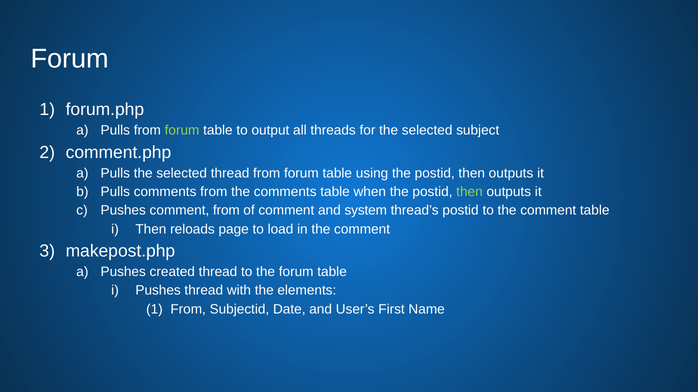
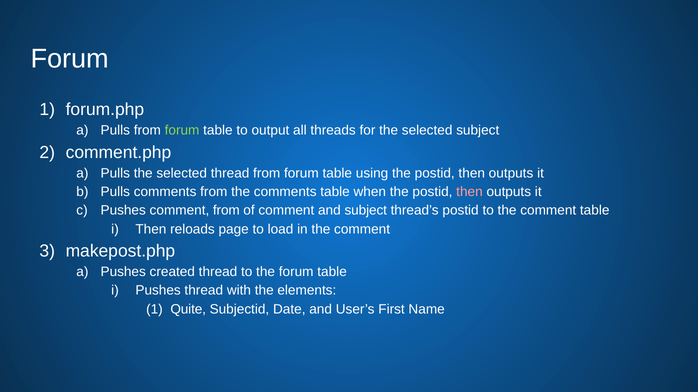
then at (469, 192) colour: light green -> pink
and system: system -> subject
From at (188, 310): From -> Quite
